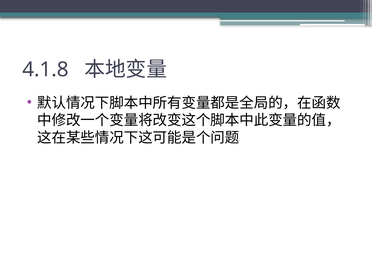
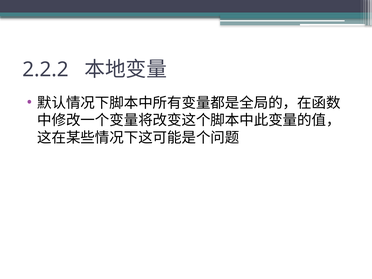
4.1.8: 4.1.8 -> 2.2.2
